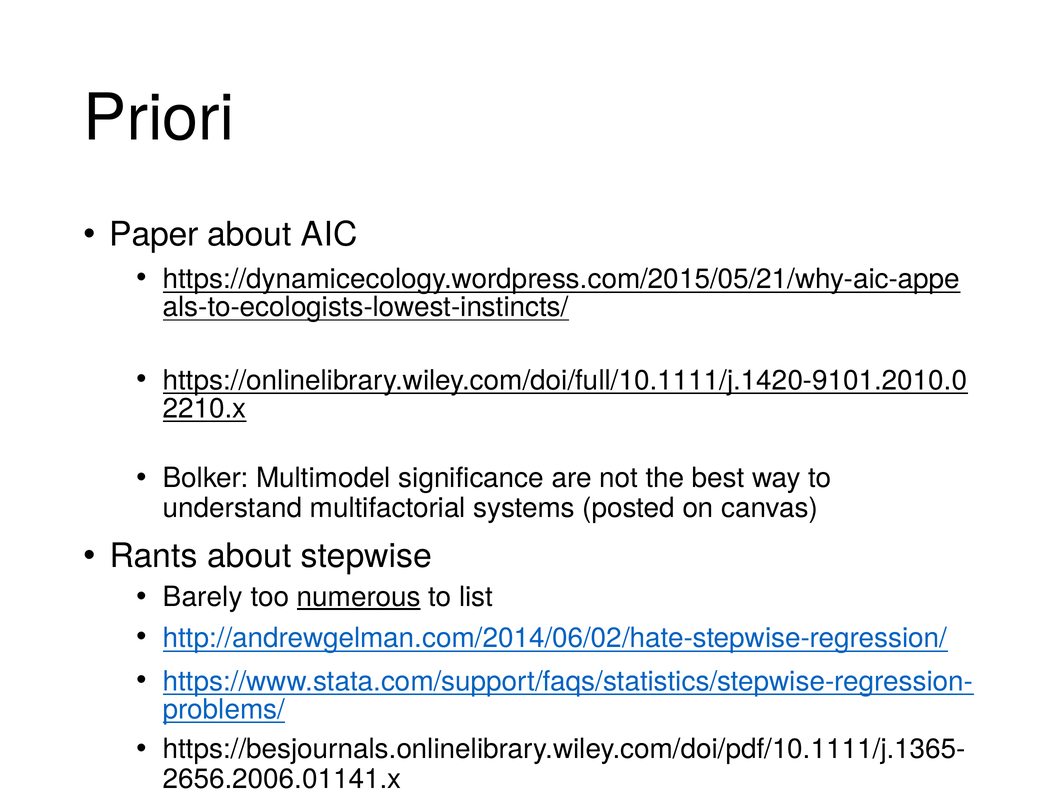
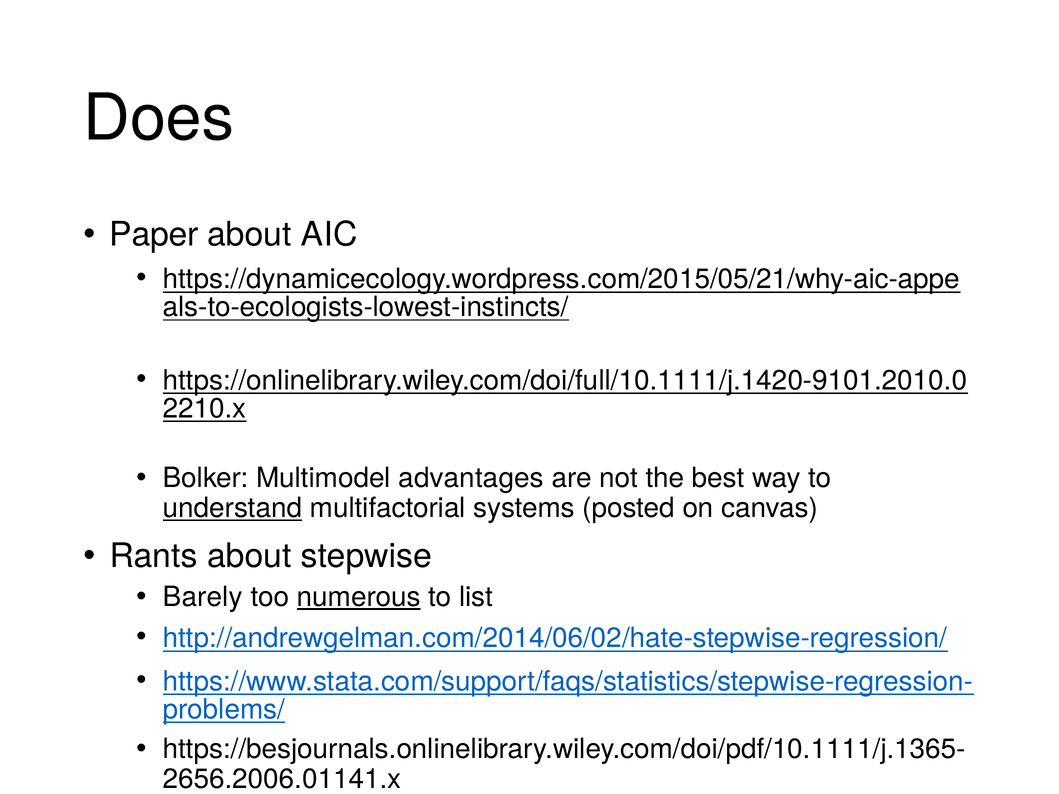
Priori: Priori -> Does
significance: significance -> advantages
understand underline: none -> present
